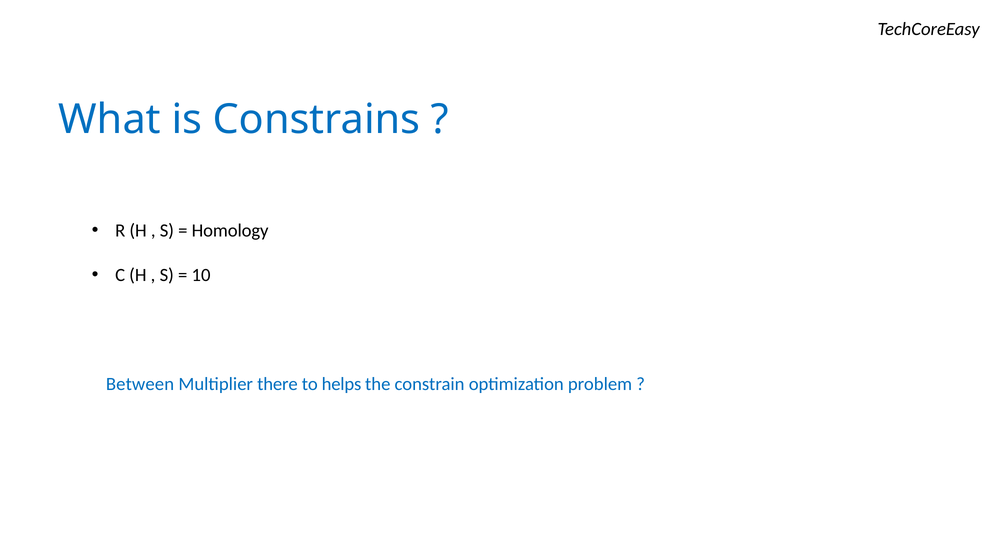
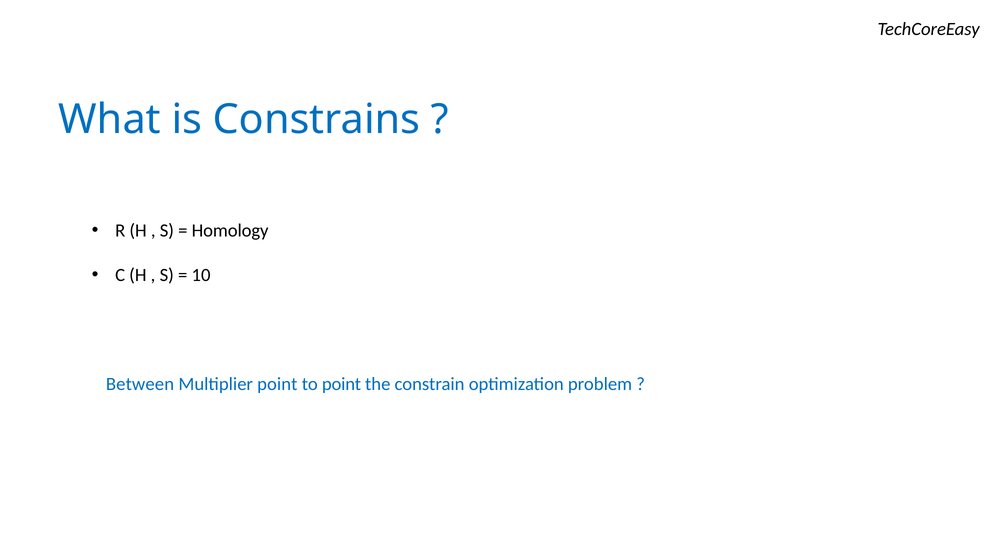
Multiplier there: there -> point
to helps: helps -> point
